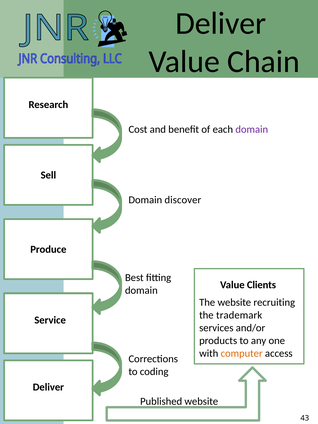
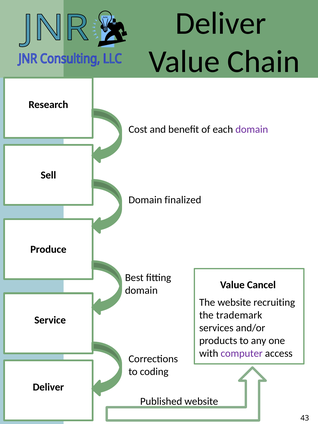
discover: discover -> finalized
Clients: Clients -> Cancel
computer colour: orange -> purple
